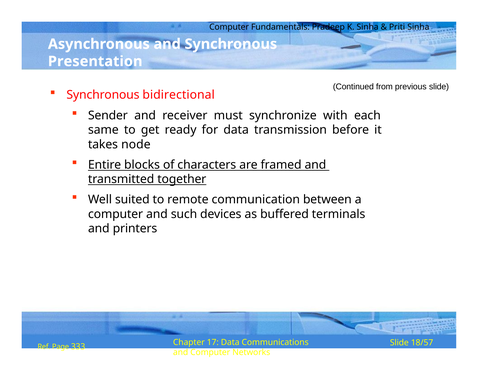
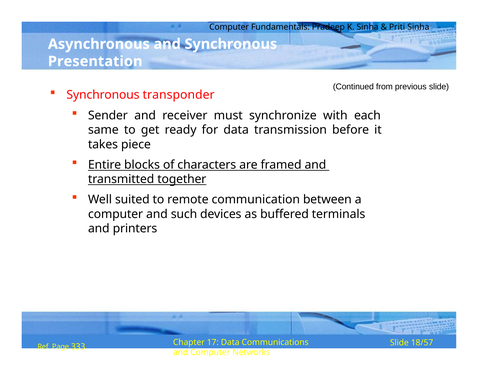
bidirectional: bidirectional -> transponder
node: node -> piece
